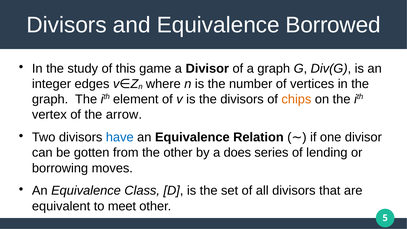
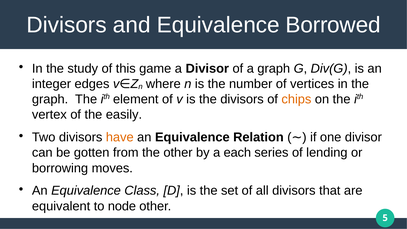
arrow: arrow -> easily
have colour: blue -> orange
does: does -> each
meet: meet -> node
